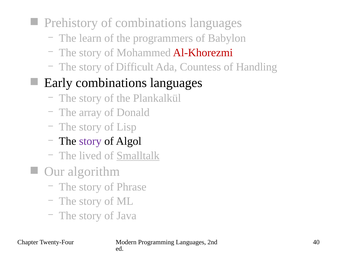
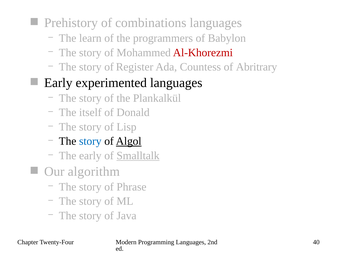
Difficult: Difficult -> Register
Handling: Handling -> Abritrary
Early combinations: combinations -> experimented
array: array -> itself
story at (90, 141) colour: purple -> blue
Algol underline: none -> present
The lived: lived -> early
